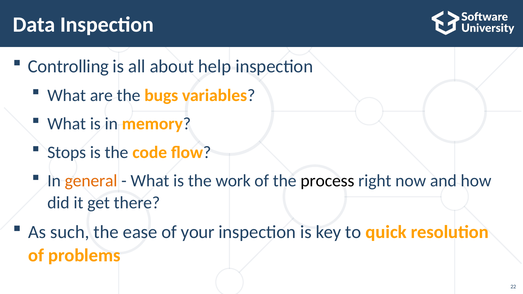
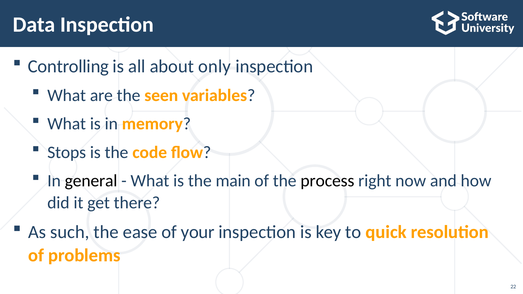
help: help -> only
bugs: bugs -> seen
general colour: orange -> black
work: work -> main
